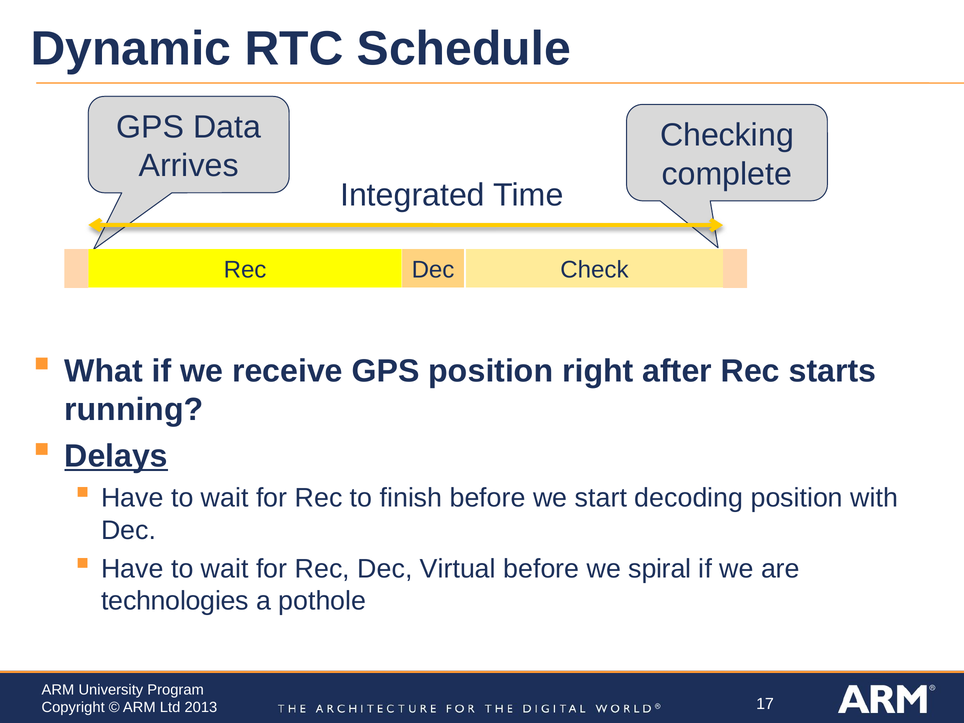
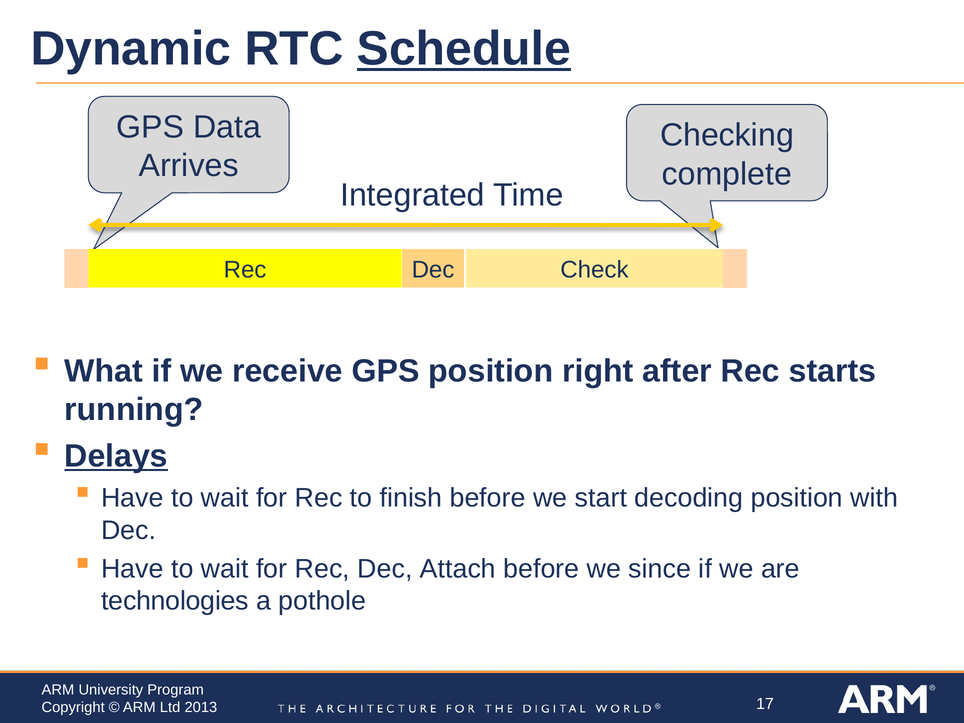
Schedule underline: none -> present
Virtual: Virtual -> Attach
spiral: spiral -> since
